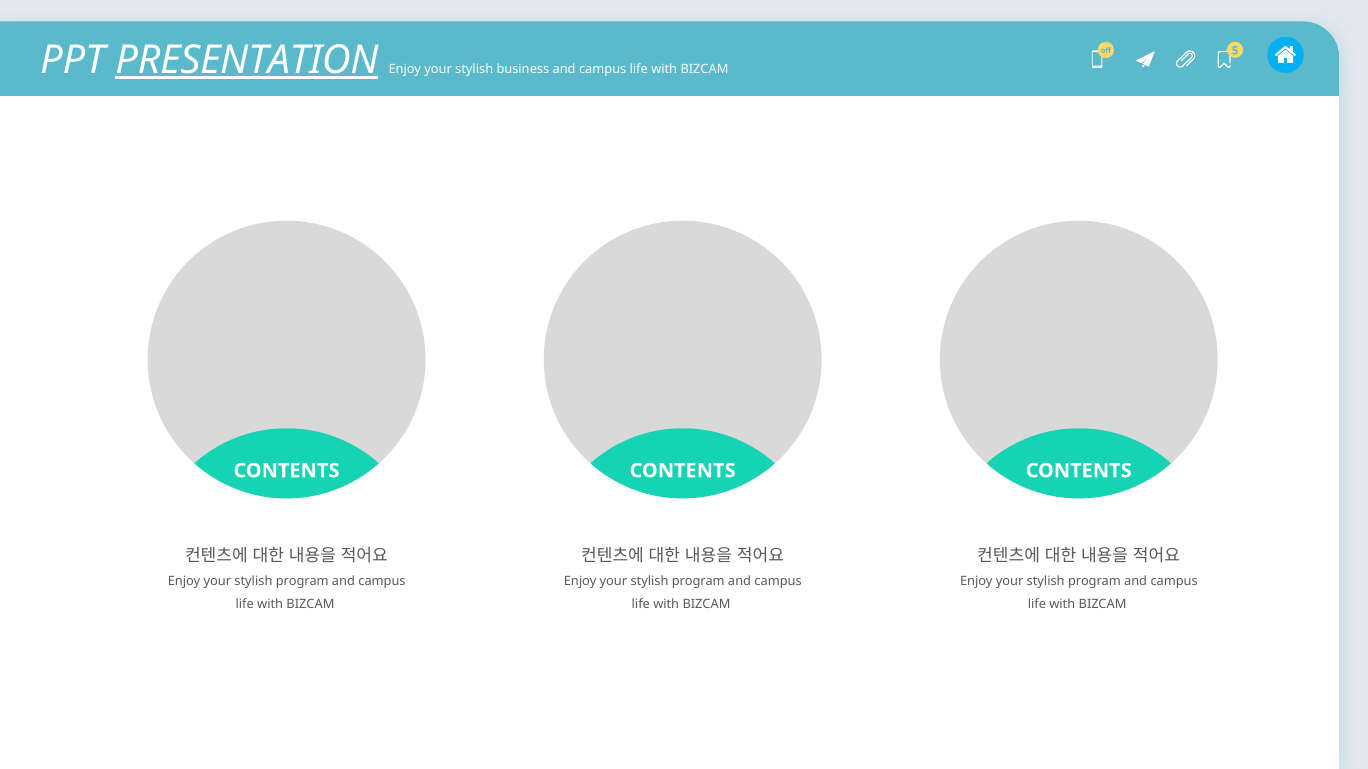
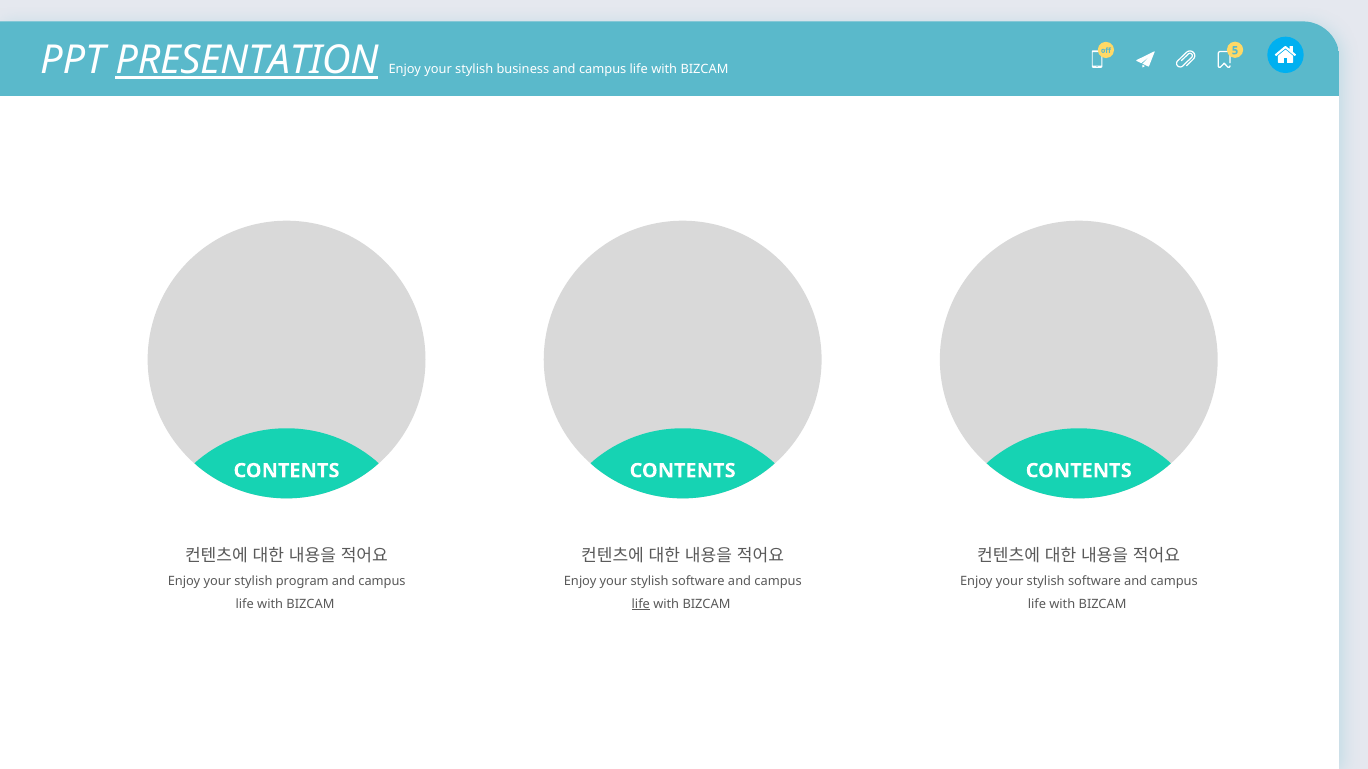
program at (698, 581): program -> software
program at (1094, 581): program -> software
life at (641, 604) underline: none -> present
